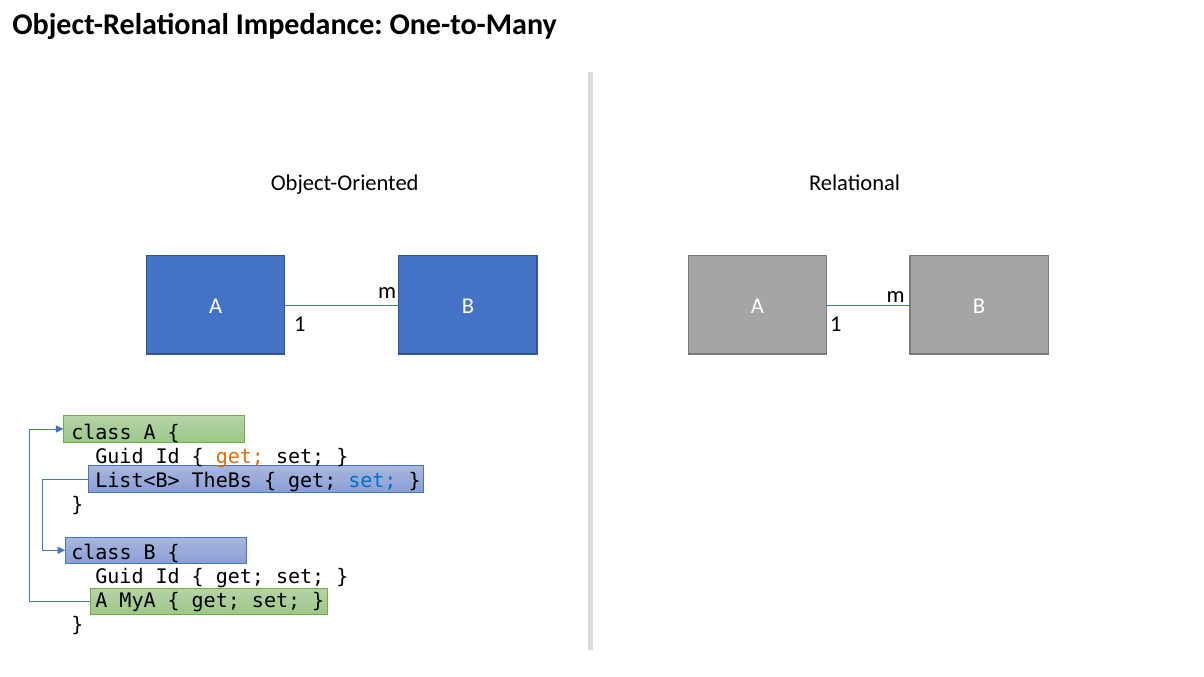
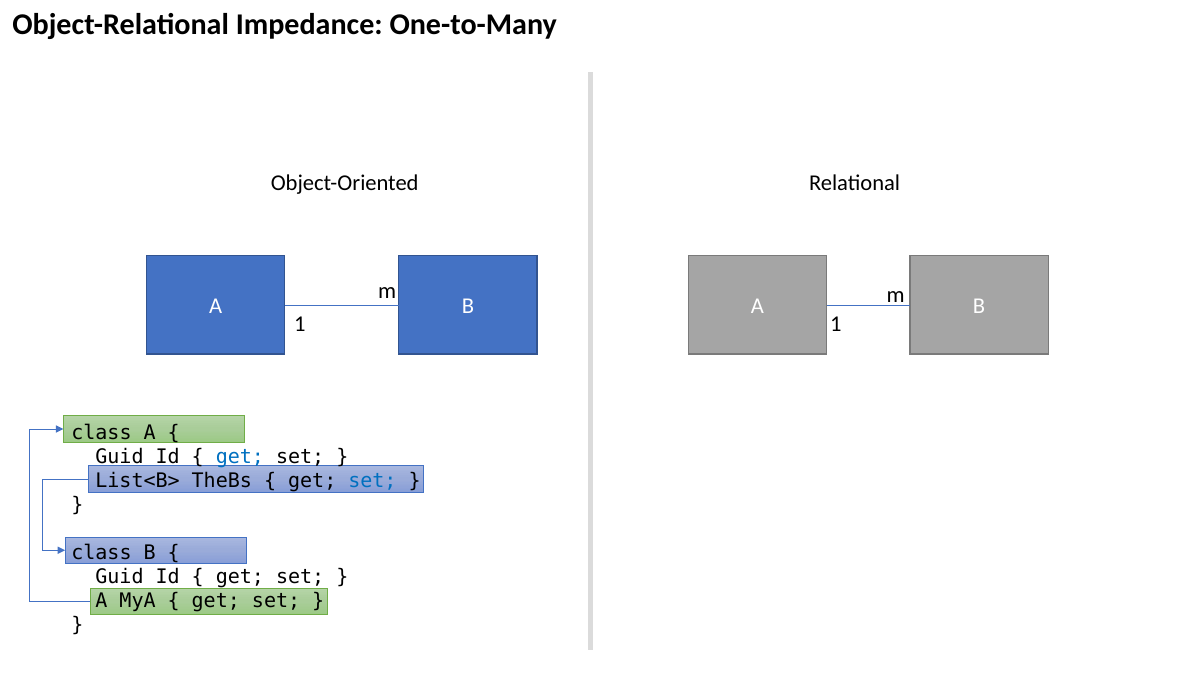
get at (240, 457) colour: orange -> blue
